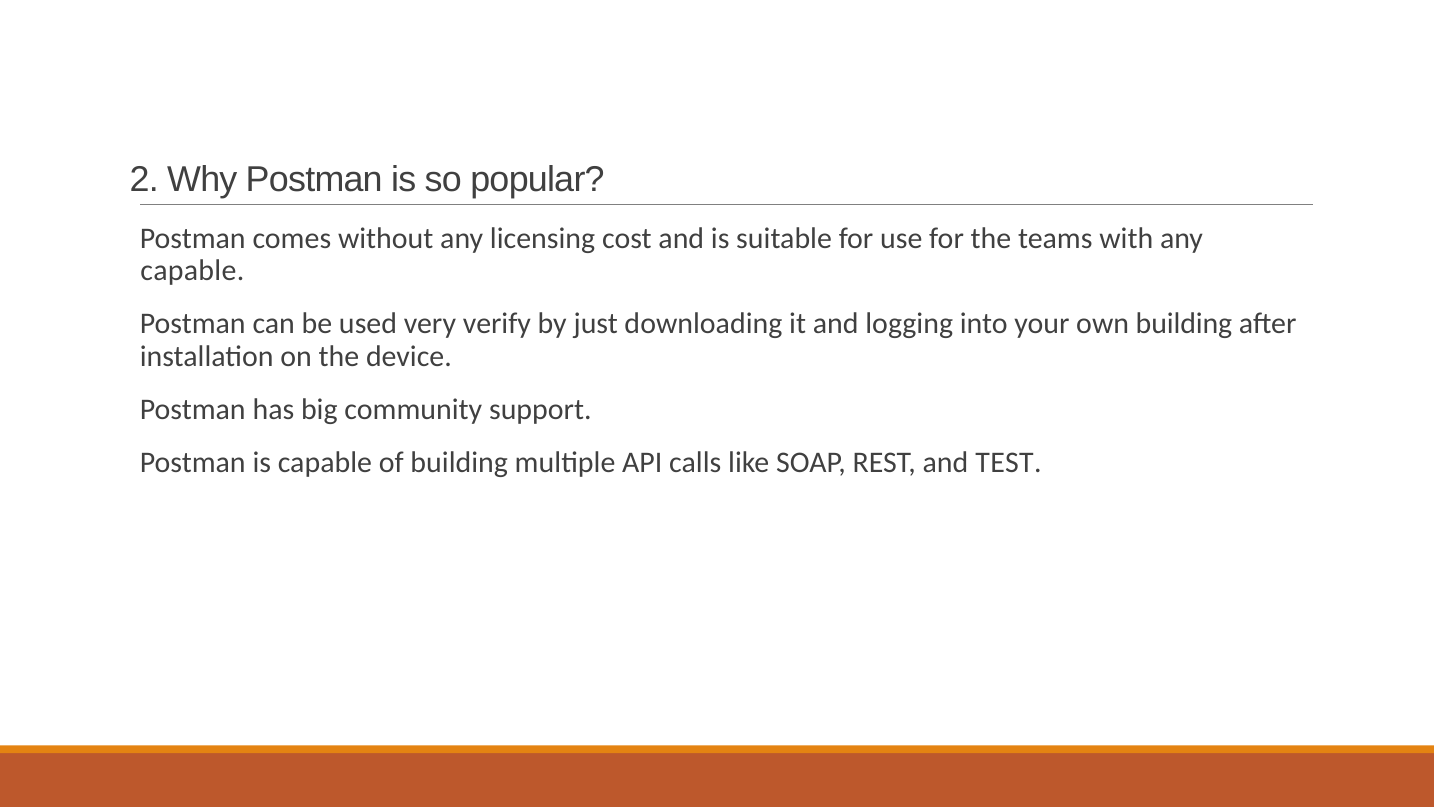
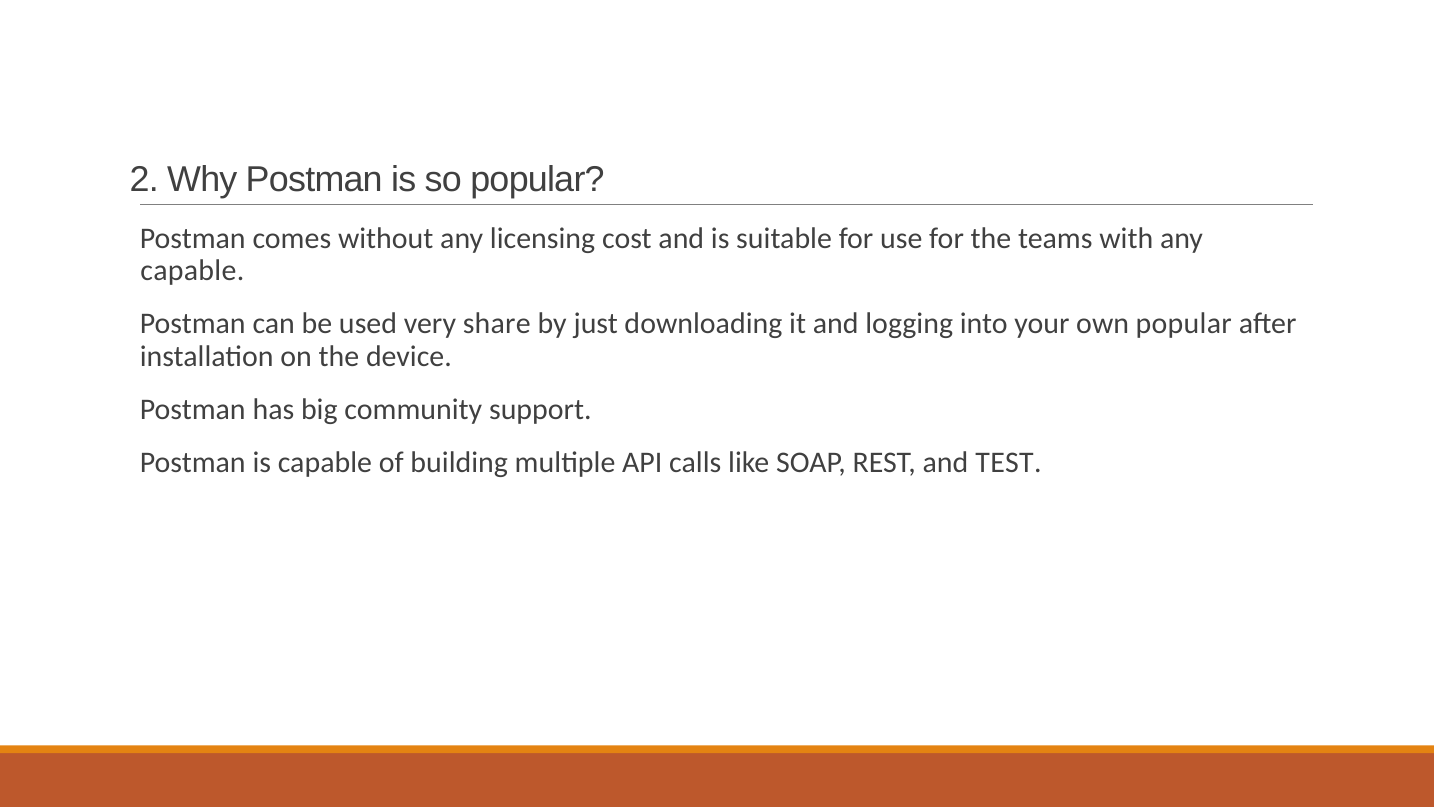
verify: verify -> share
own building: building -> popular
